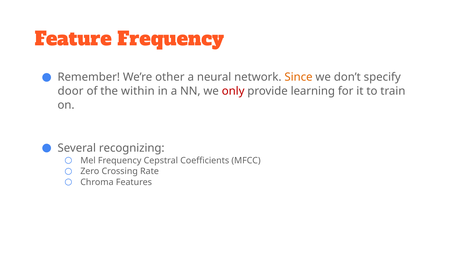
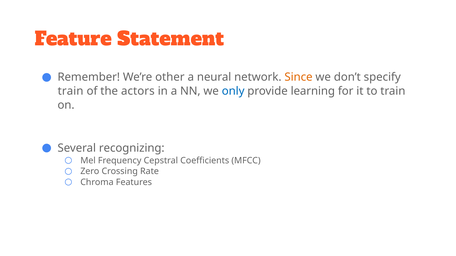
Feature Frequency: Frequency -> Statement
door at (71, 91): door -> train
within: within -> actors
only colour: red -> blue
